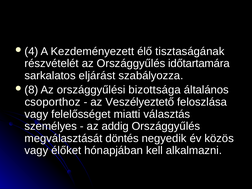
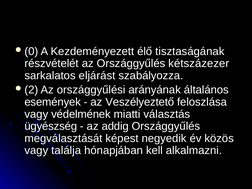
4: 4 -> 0
időtartamára: időtartamára -> kétszázezer
8: 8 -> 2
bizottsága: bizottsága -> arányának
csoporthoz: csoporthoz -> események
felelősséget: felelősséget -> védelmének
személyes: személyes -> ügyészség
döntés: döntés -> képest
élőket: élőket -> találja
